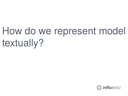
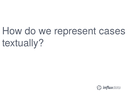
model: model -> cases
